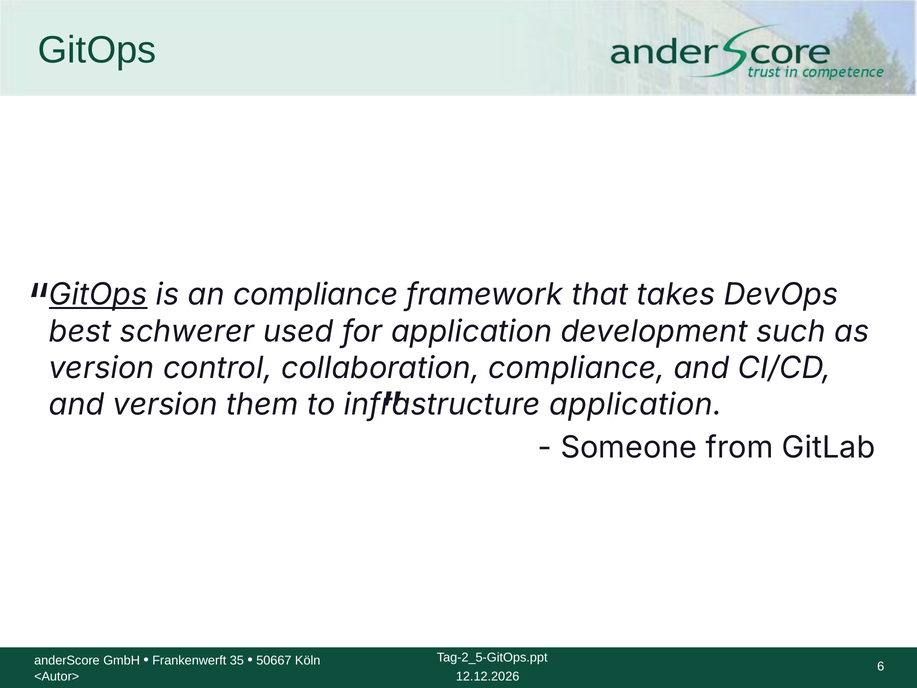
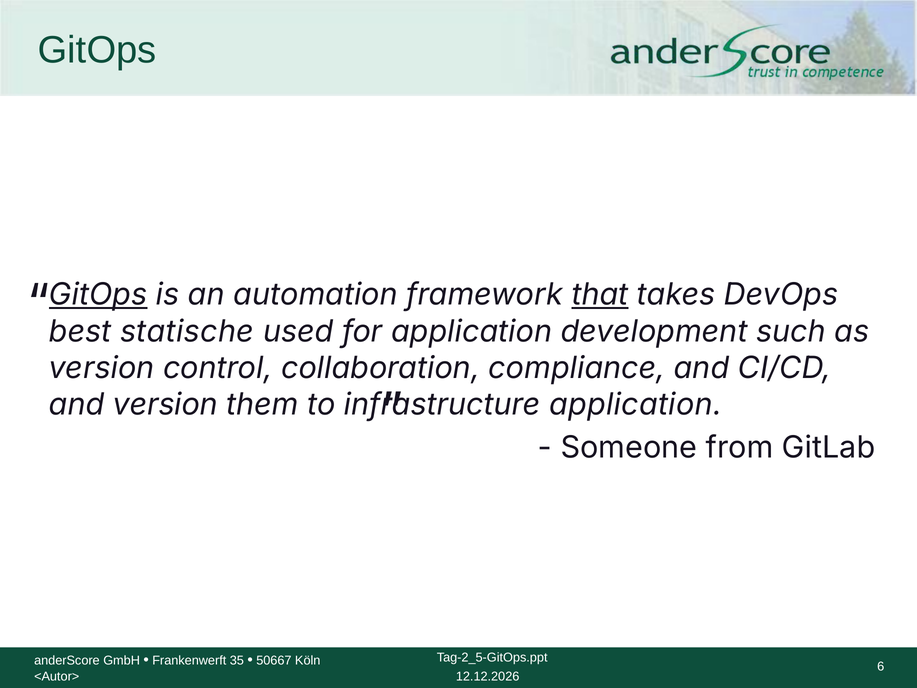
an compliance: compliance -> automation
that underline: none -> present
schwerer: schwerer -> statische
